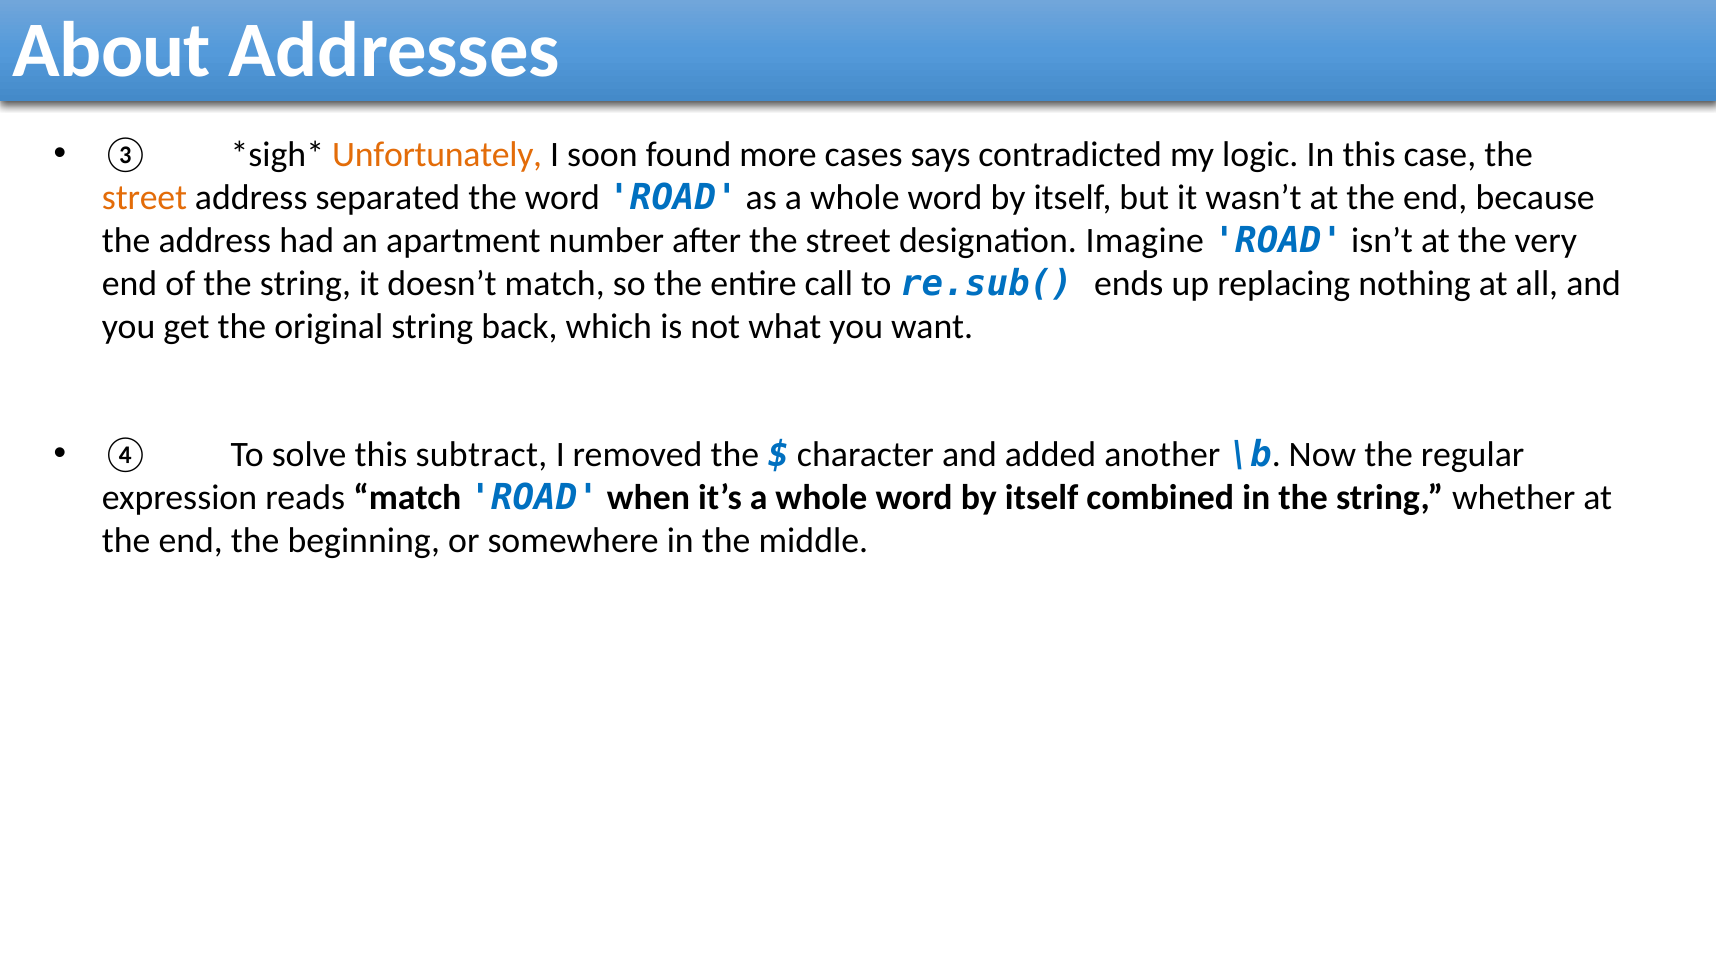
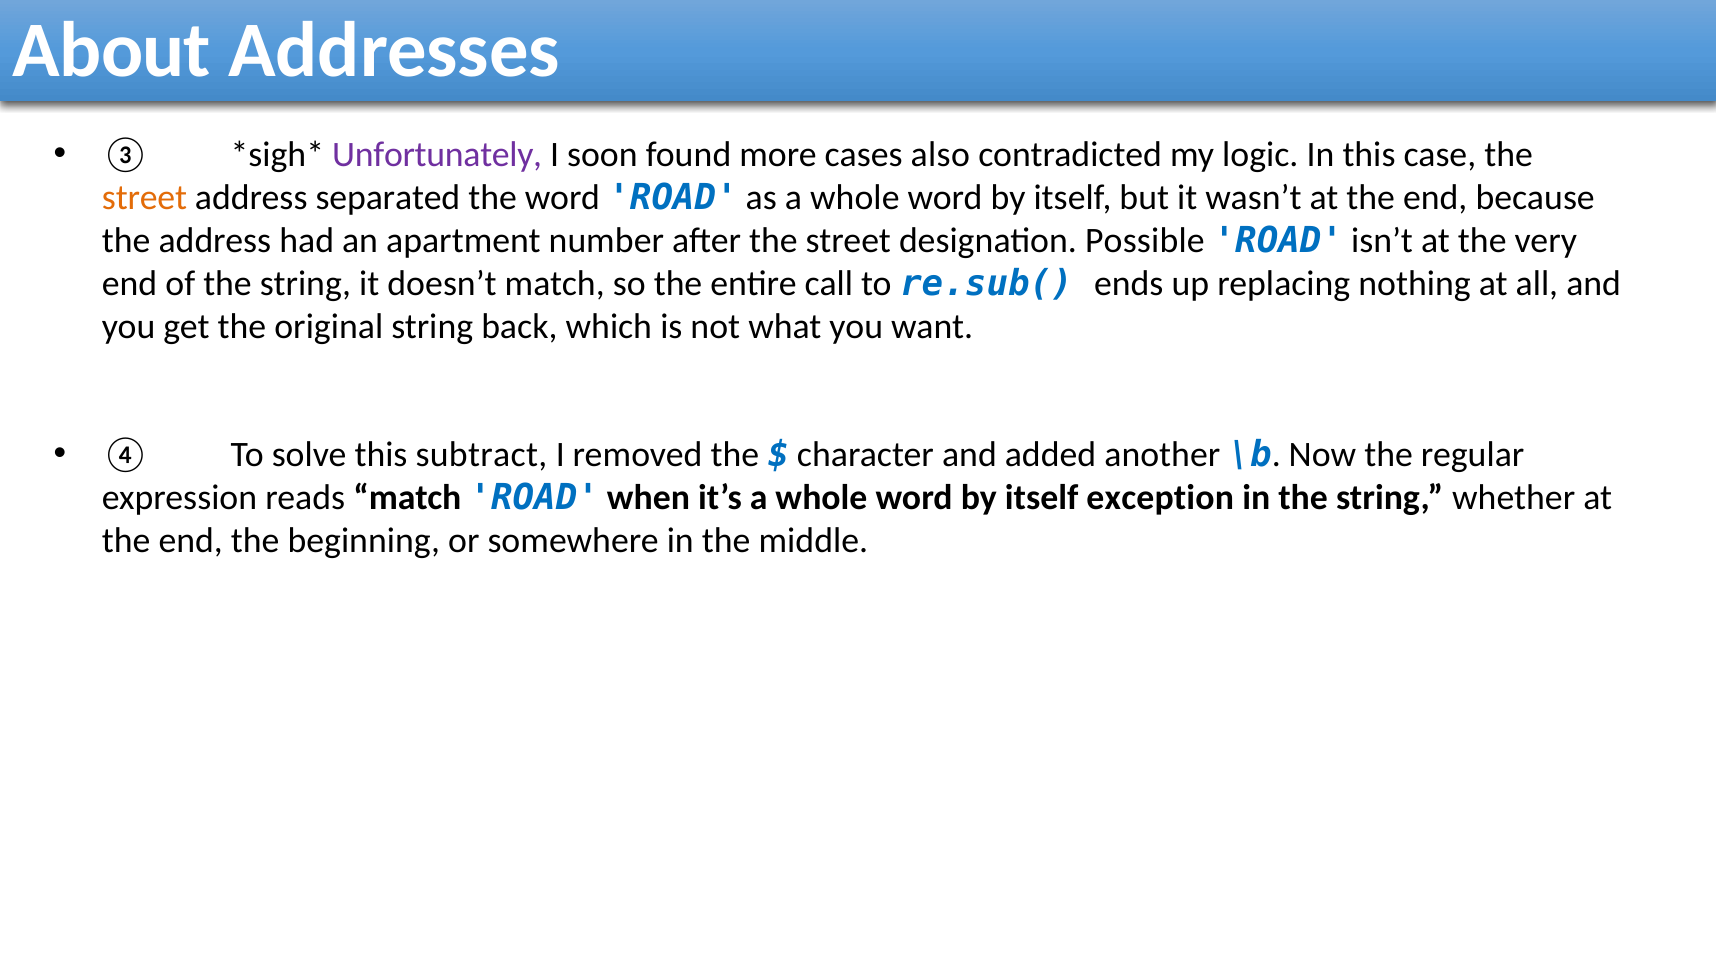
Unfortunately colour: orange -> purple
says: says -> also
Imagine: Imagine -> Possible
combined: combined -> exception
